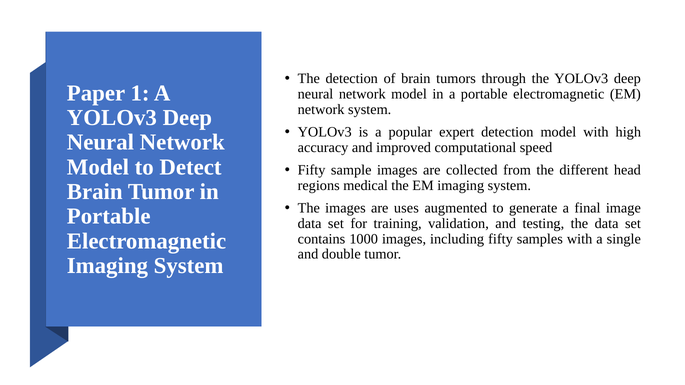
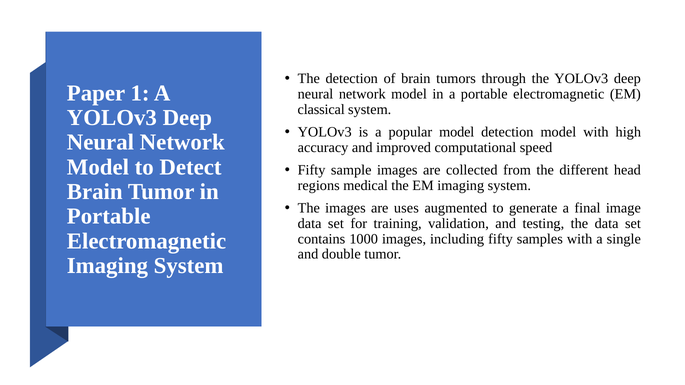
network at (321, 110): network -> classical
popular expert: expert -> model
